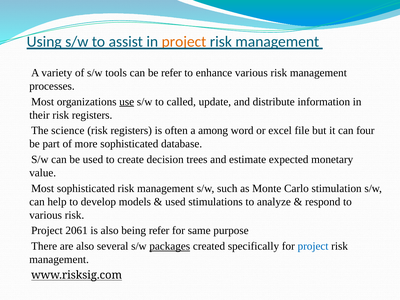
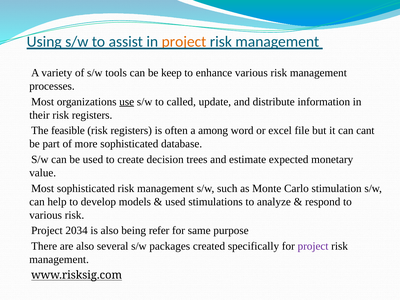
be refer: refer -> keep
science: science -> feasible
four: four -> cant
2061: 2061 -> 2034
packages underline: present -> none
project at (313, 246) colour: blue -> purple
